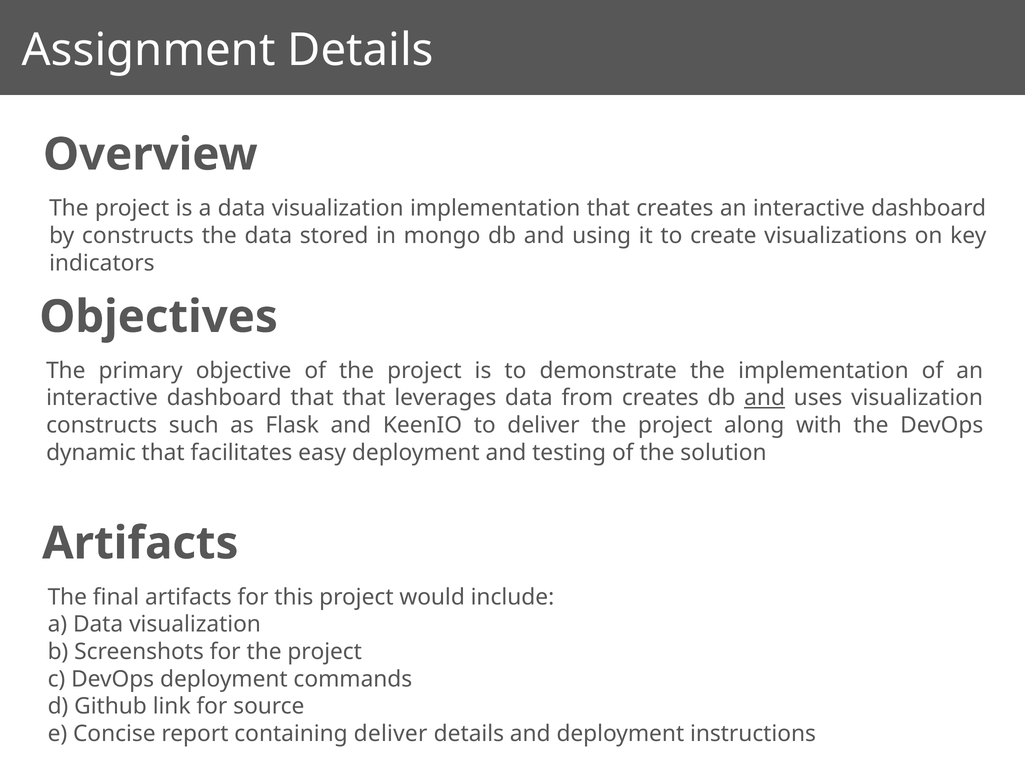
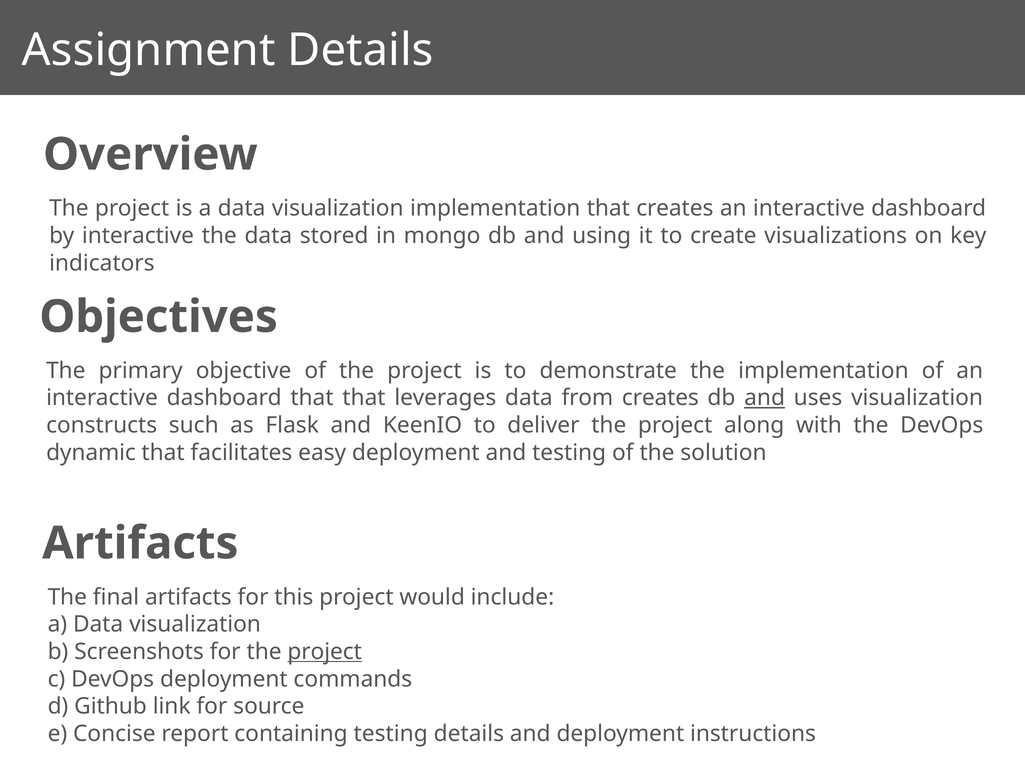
by constructs: constructs -> interactive
project at (325, 652) underline: none -> present
containing deliver: deliver -> testing
